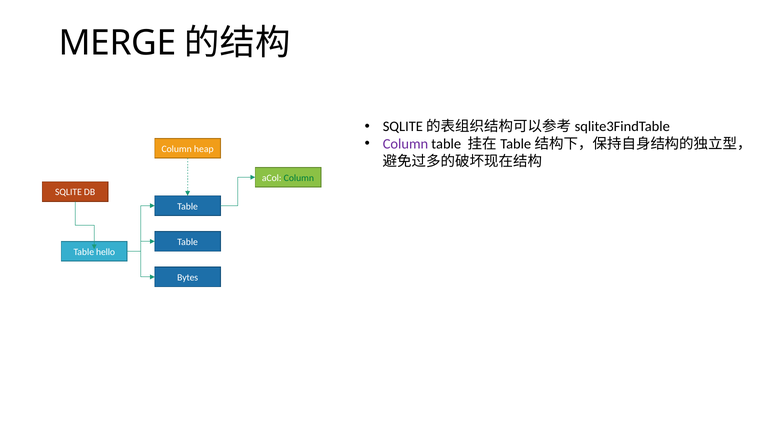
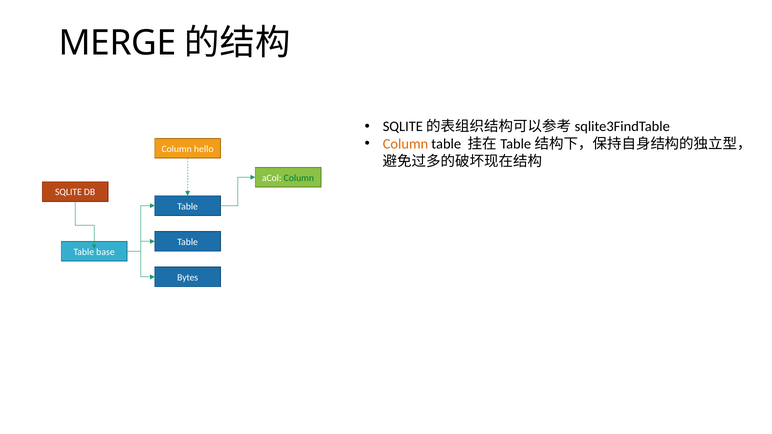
Column at (405, 144) colour: purple -> orange
heap: heap -> hello
hello: hello -> base
